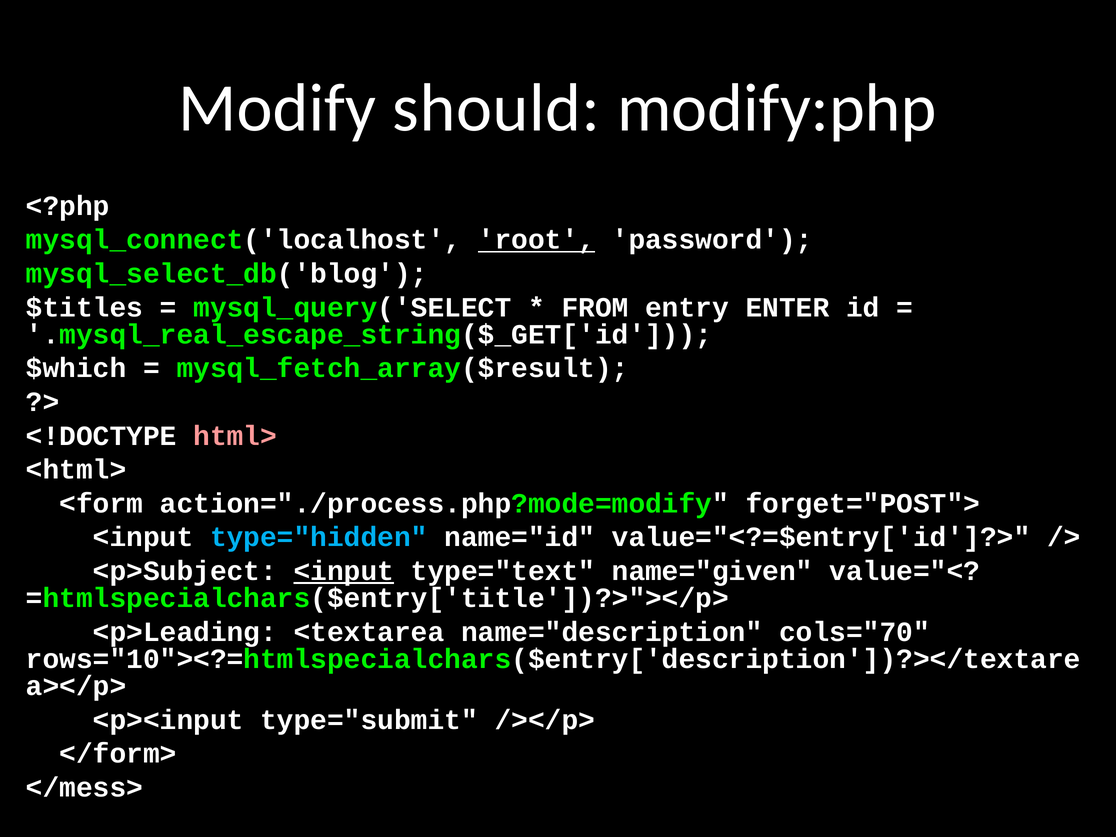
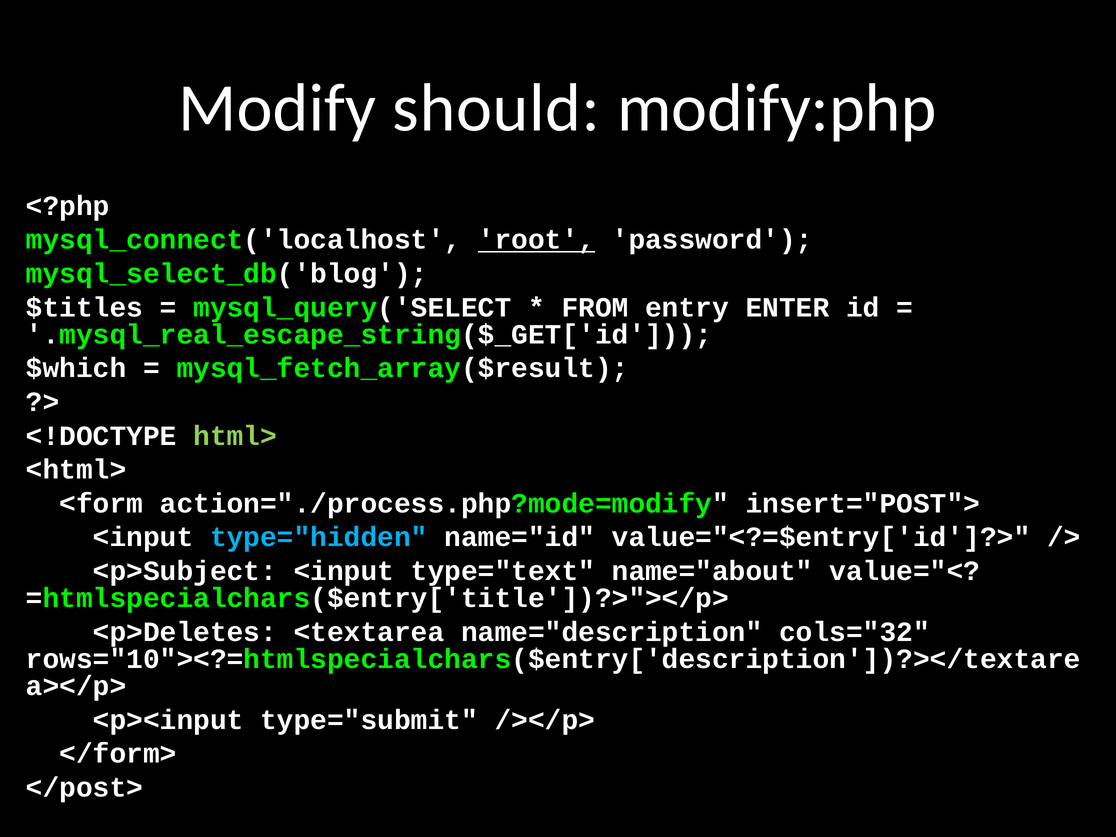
html> colour: pink -> light green
forget="POST">: forget="POST"> -> insert="POST">
<input at (344, 571) underline: present -> none
name="given: name="given -> name="about
<p>Leading: <p>Leading -> <p>Deletes
cols="70: cols="70 -> cols="32
</mess>: </mess> -> </post>
